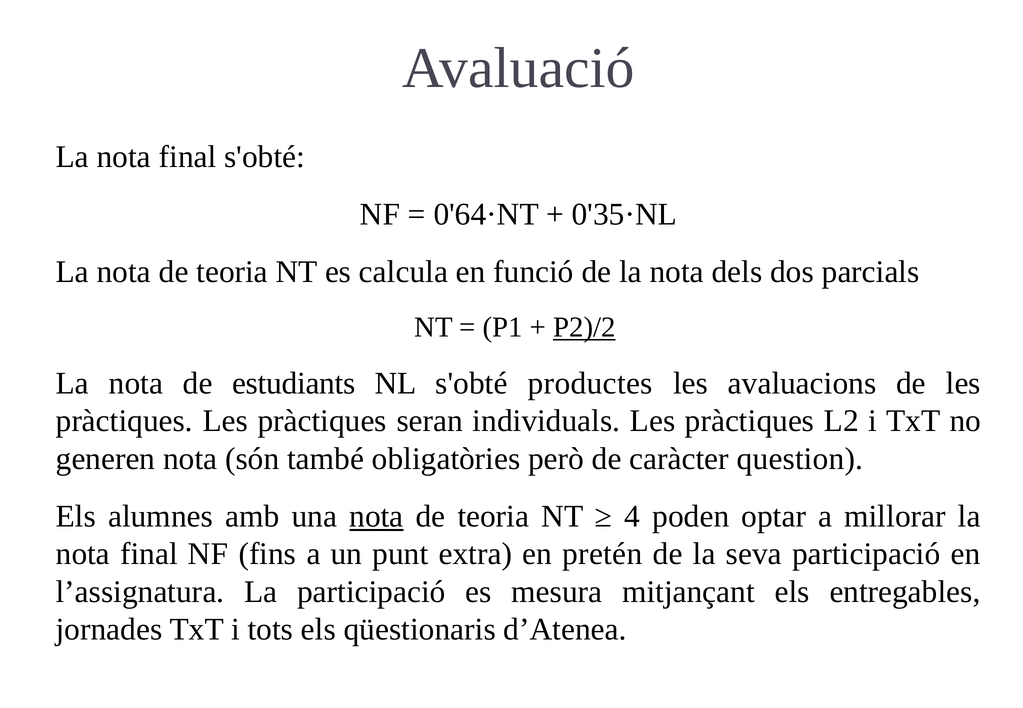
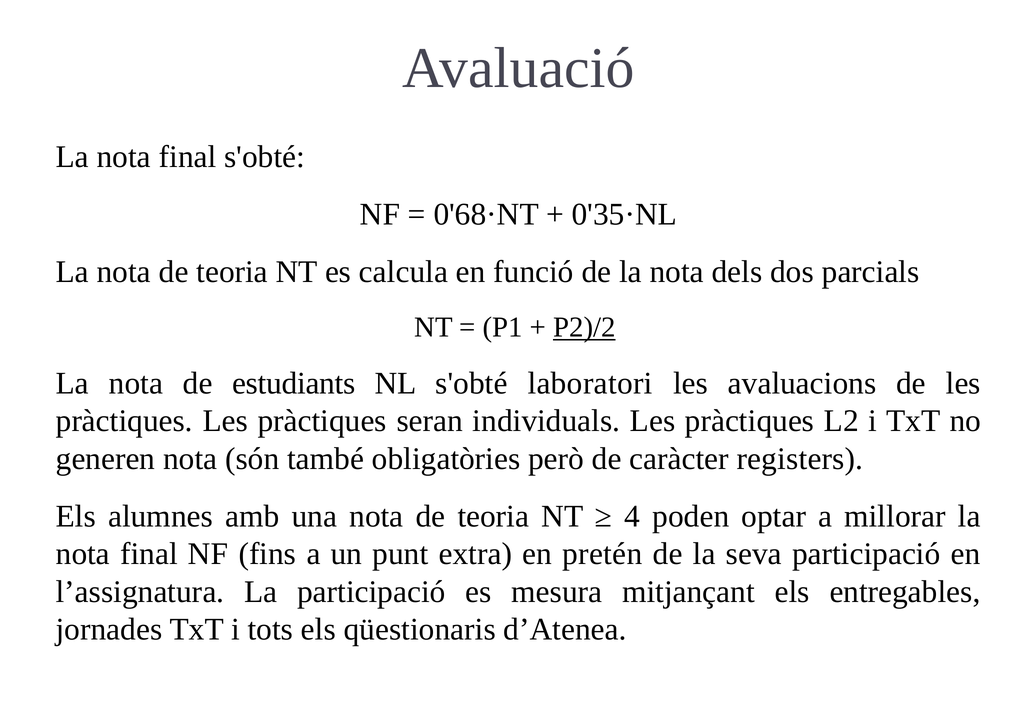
0'64·NT: 0'64·NT -> 0'68·NT
productes: productes -> laboratori
question: question -> registers
nota at (376, 516) underline: present -> none
